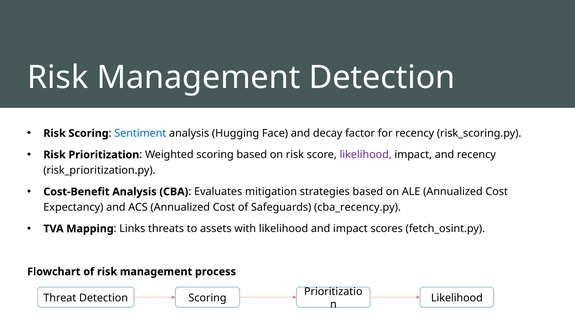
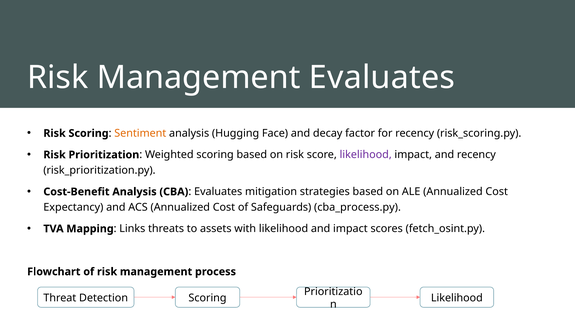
Management Detection: Detection -> Evaluates
Sentiment colour: blue -> orange
cba_recency.py: cba_recency.py -> cba_process.py
